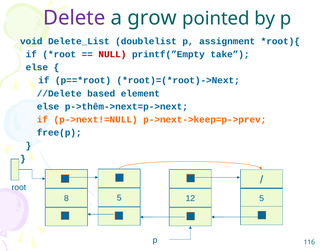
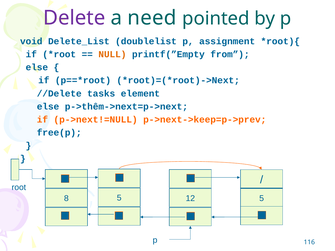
grow: grow -> need
NULL colour: red -> orange
take: take -> from
based: based -> tasks
